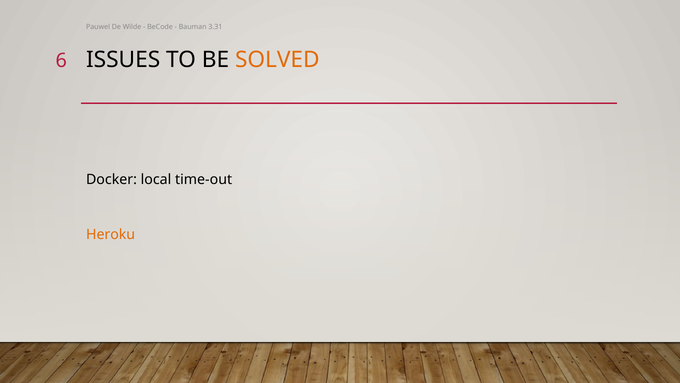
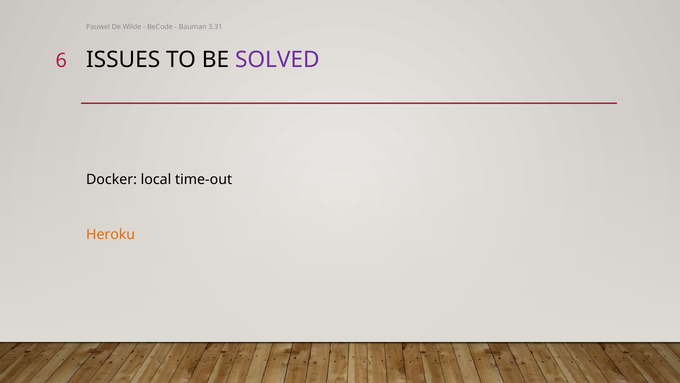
SOLVED colour: orange -> purple
